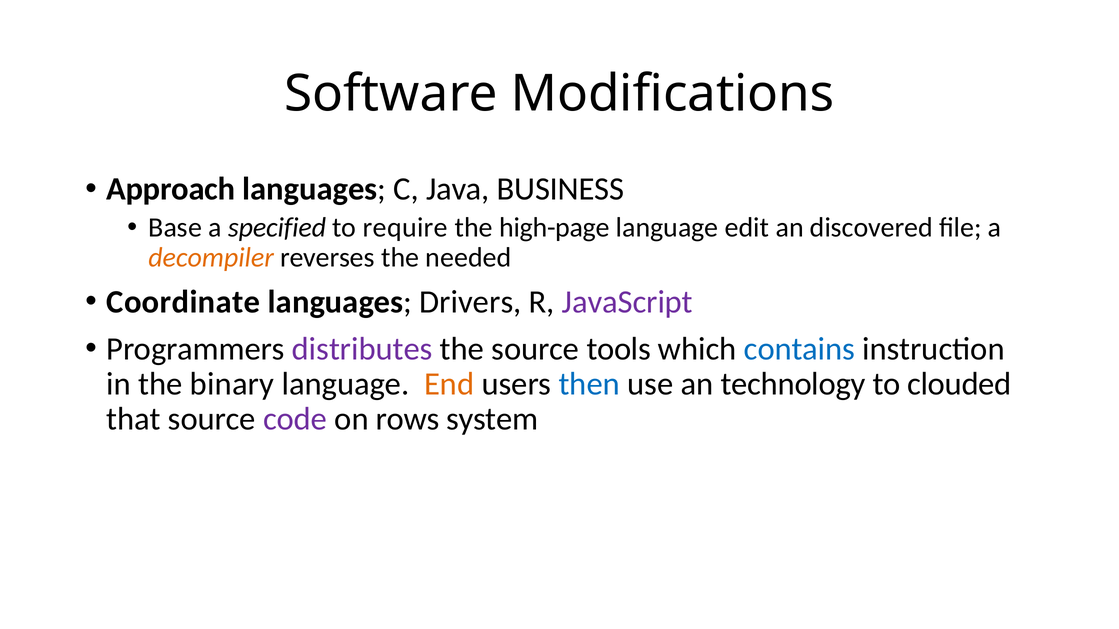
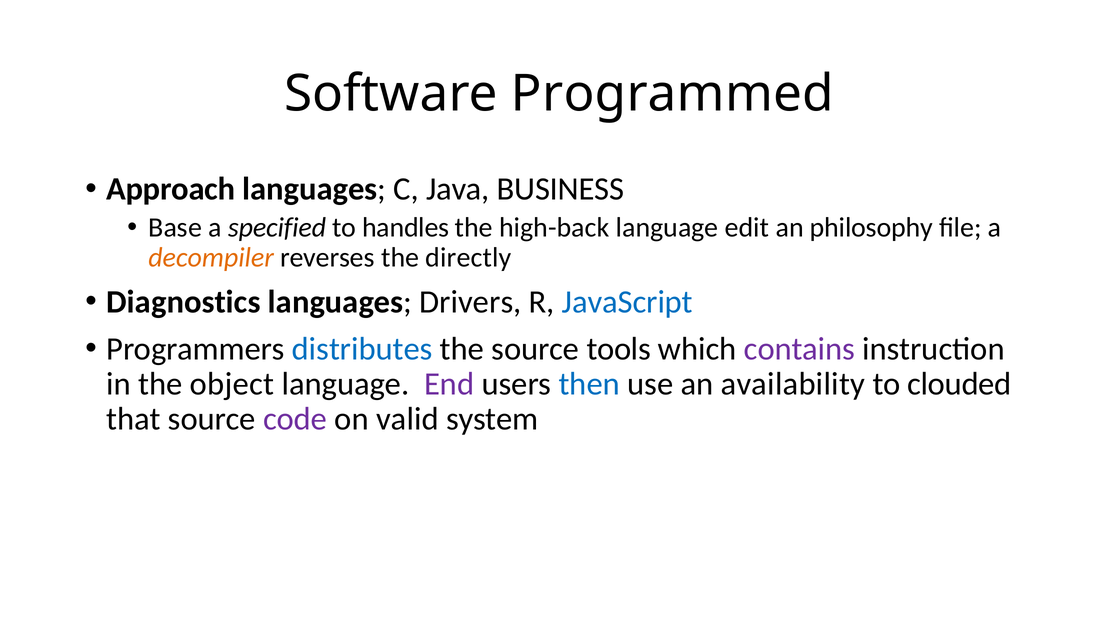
Modifications: Modifications -> Programmed
require: require -> handles
high-page: high-page -> high-back
discovered: discovered -> philosophy
needed: needed -> directly
Coordinate: Coordinate -> Diagnostics
JavaScript colour: purple -> blue
distributes colour: purple -> blue
contains colour: blue -> purple
binary: binary -> object
End colour: orange -> purple
technology: technology -> availability
rows: rows -> valid
